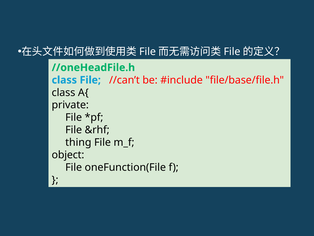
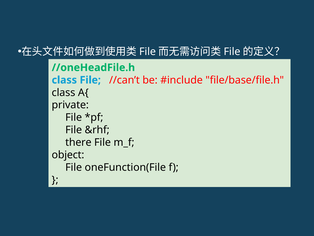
thing: thing -> there
